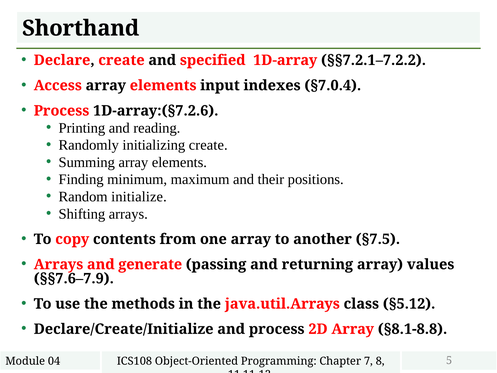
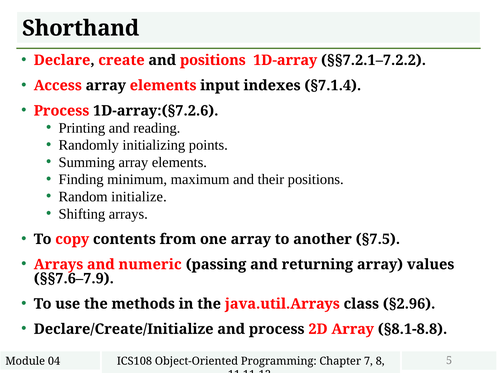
and specified: specified -> positions
§7.0.4: §7.0.4 -> §7.1.4
initializing create: create -> points
generate: generate -> numeric
§5.12: §5.12 -> §2.96
